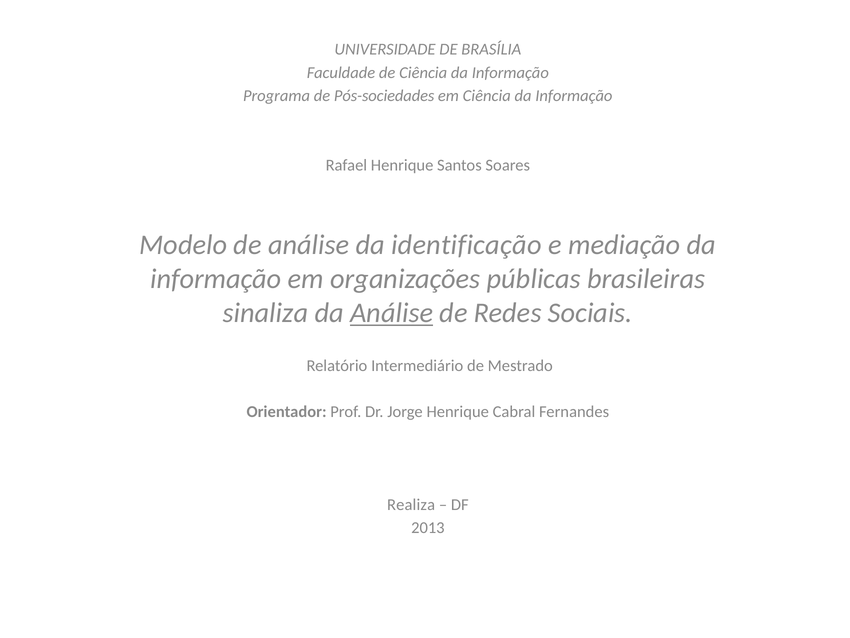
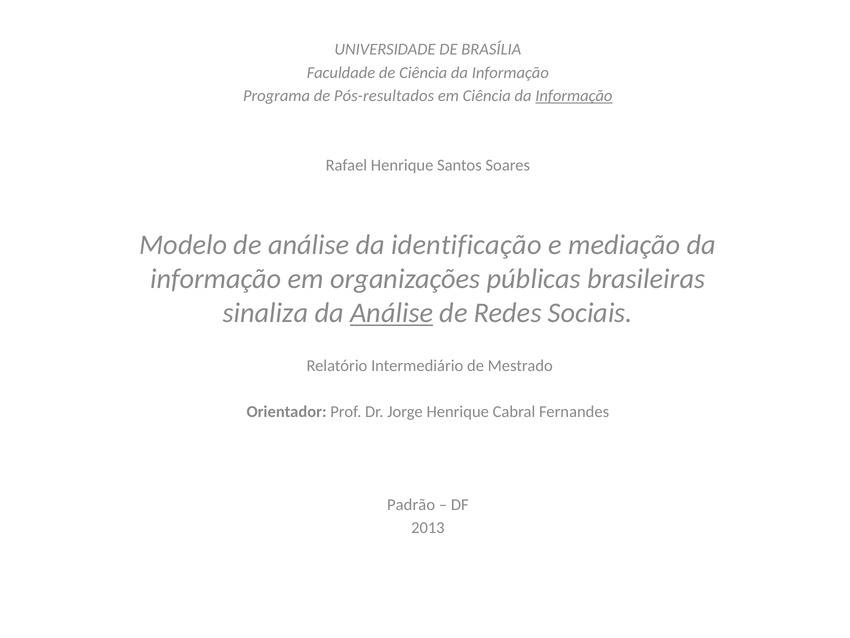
Pós-sociedades: Pós-sociedades -> Pós-resultados
Informação at (574, 96) underline: none -> present
Realiza: Realiza -> Padrão
